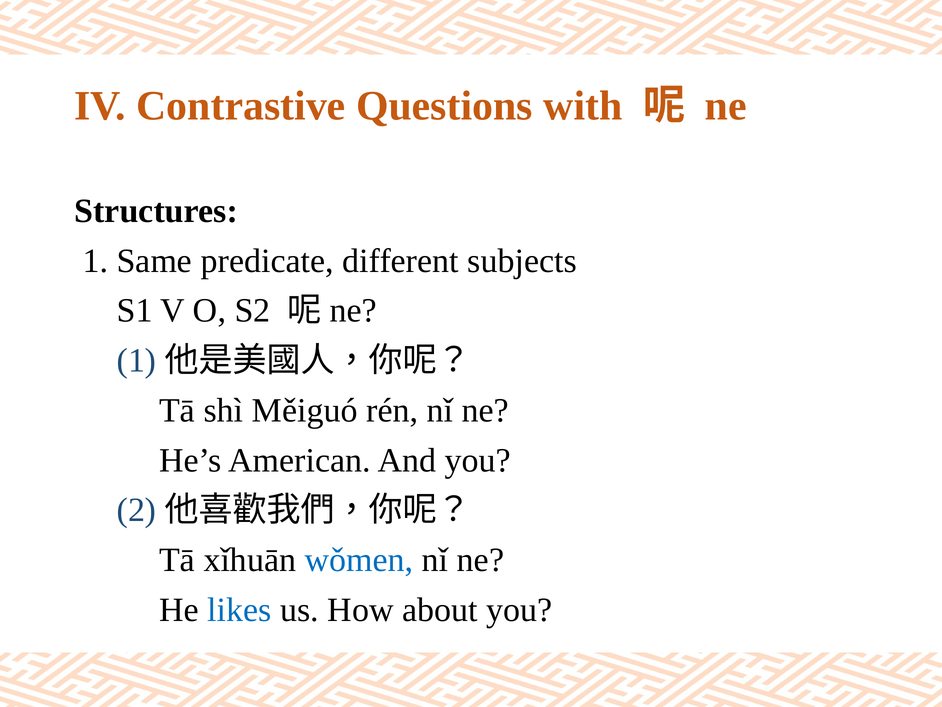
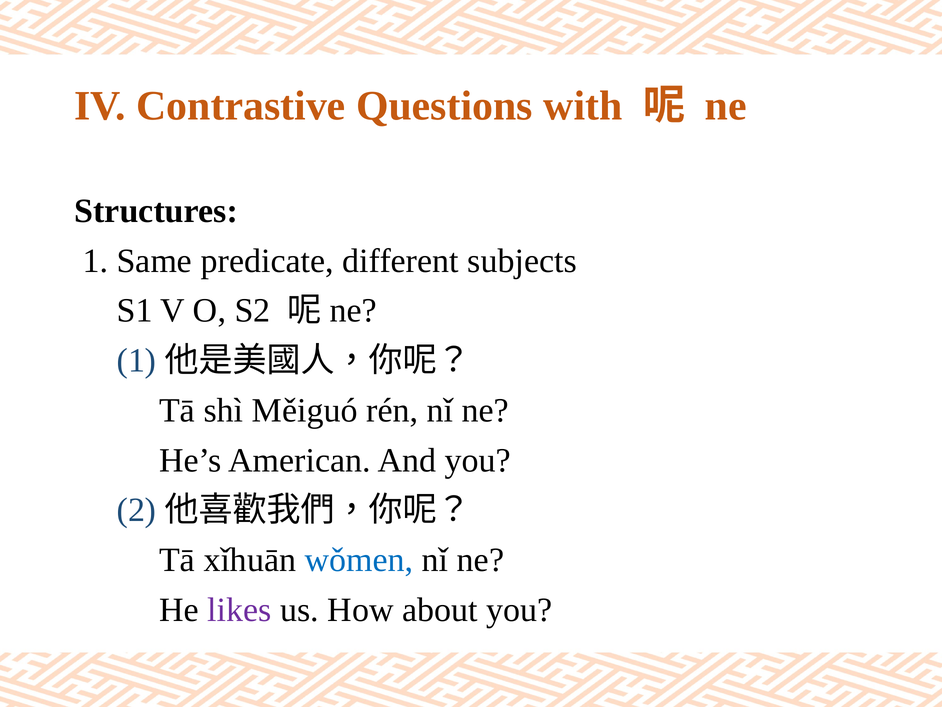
likes colour: blue -> purple
